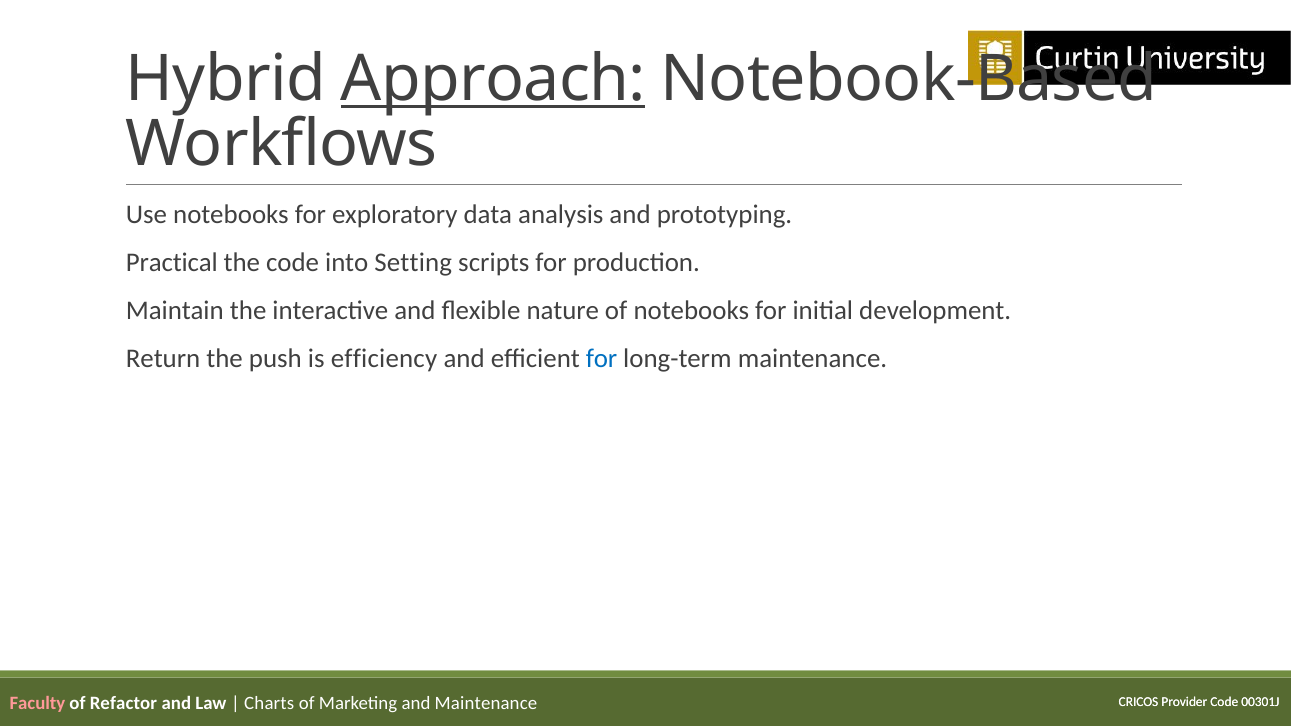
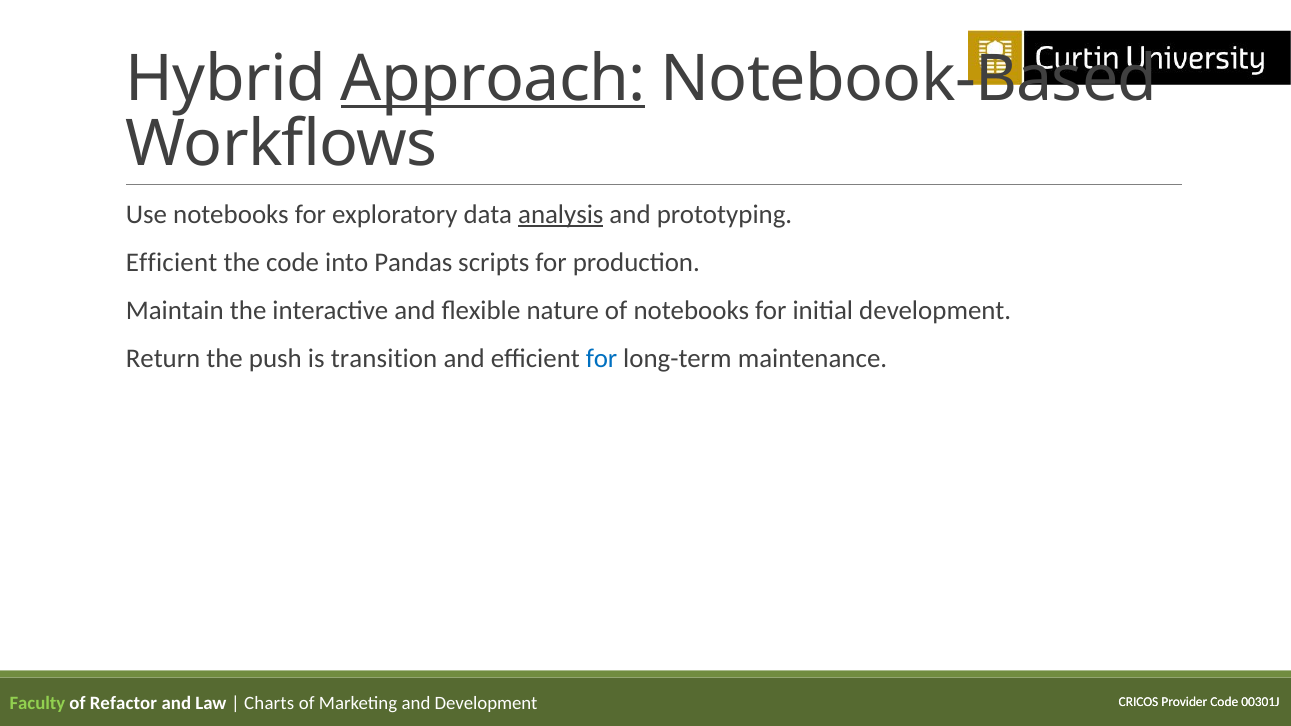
analysis underline: none -> present
Practical at (172, 263): Practical -> Efficient
Setting: Setting -> Pandas
efficiency: efficiency -> transition
Faculty colour: pink -> light green
and Maintenance: Maintenance -> Development
